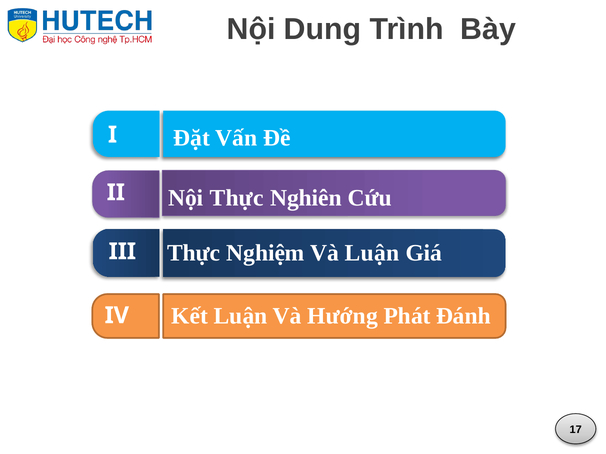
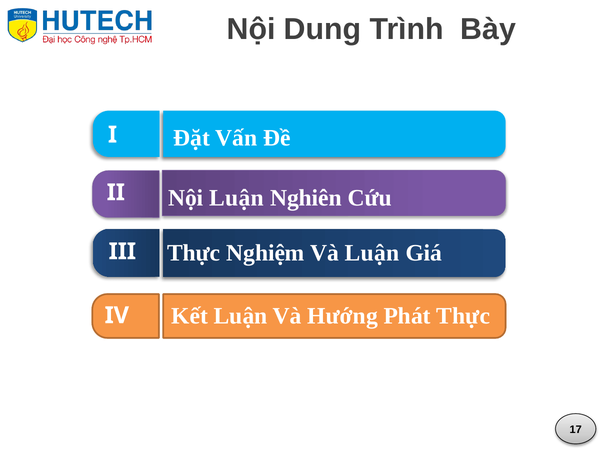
Nội Thực: Thực -> Luận
Phát Đánh: Đánh -> Thực
